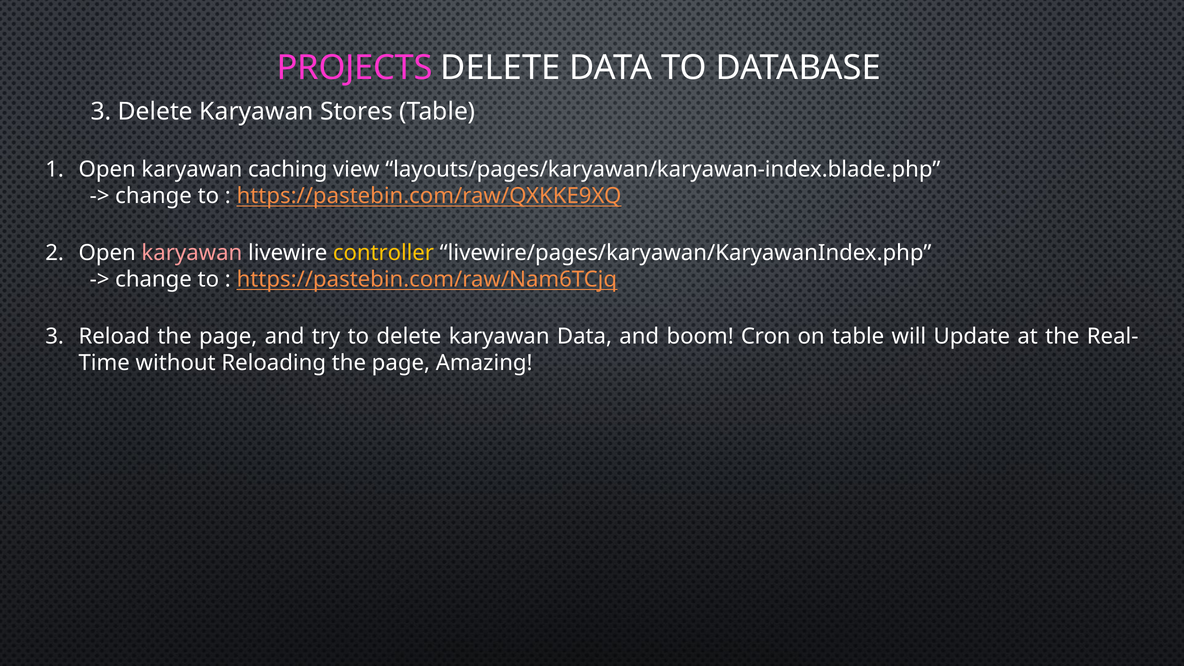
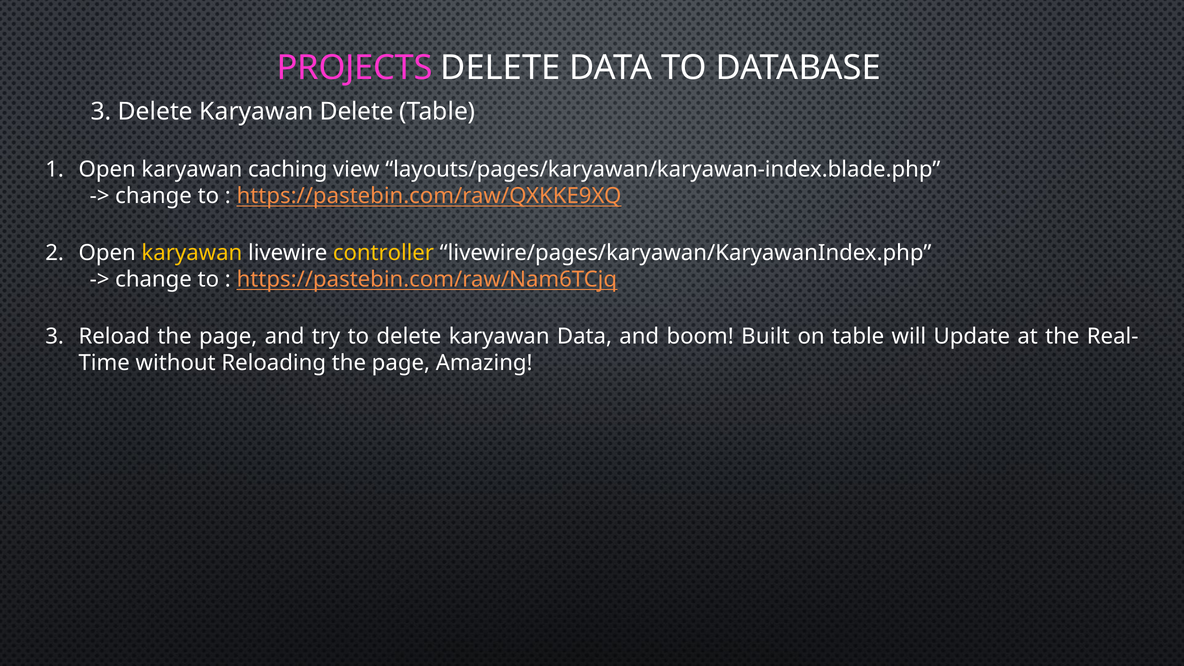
Karyawan Stores: Stores -> Delete
karyawan at (192, 253) colour: pink -> yellow
Cron: Cron -> Built
